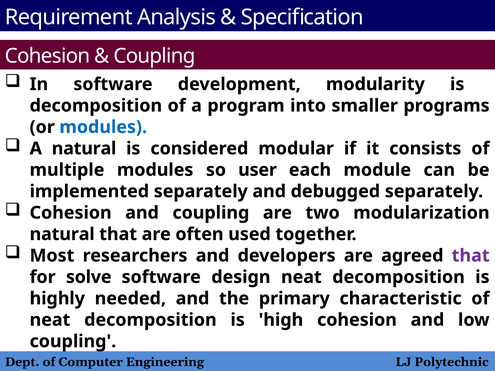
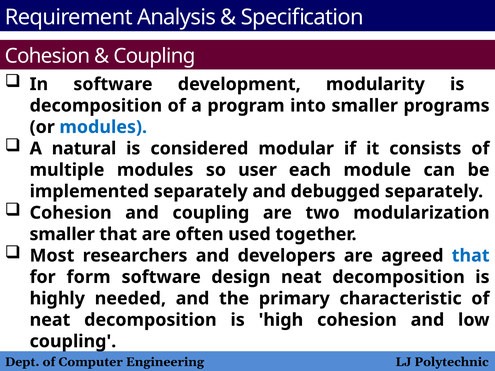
natural at (62, 234): natural -> smaller
that at (471, 256) colour: purple -> blue
solve: solve -> form
